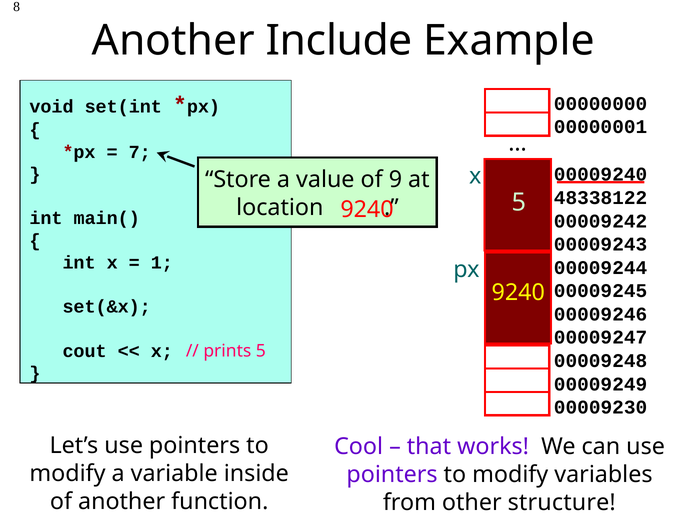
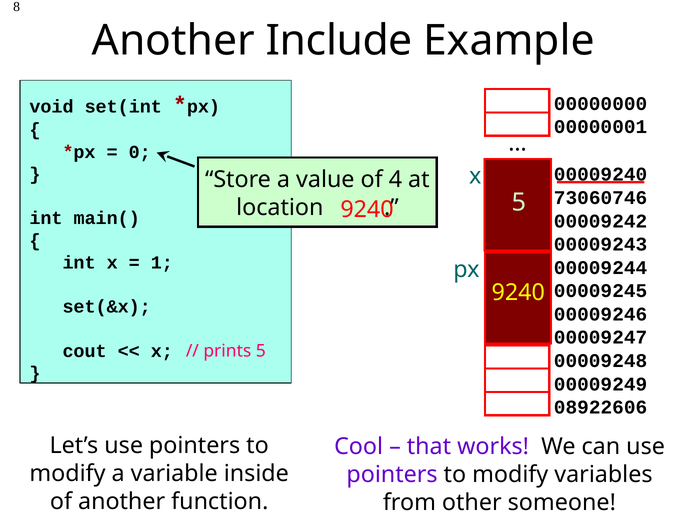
7: 7 -> 0
9: 9 -> 4
48338122: 48338122 -> 73060746
00009230: 00009230 -> 08922606
structure: structure -> someone
